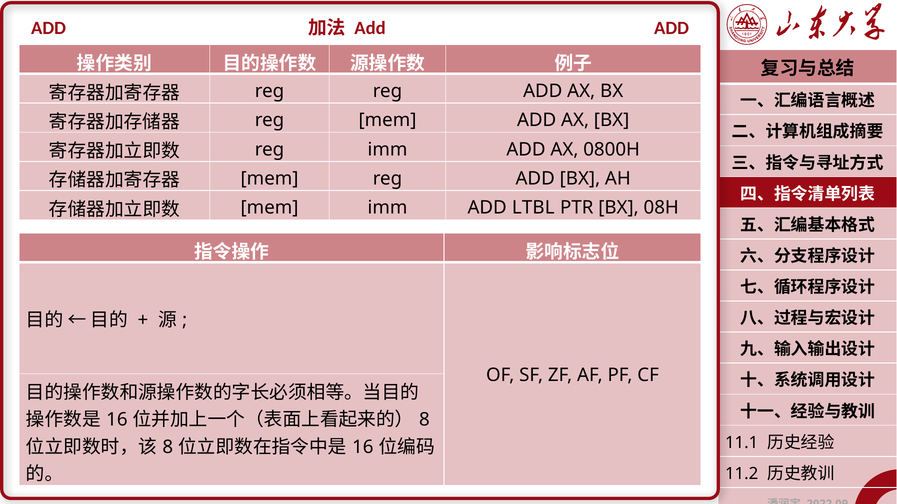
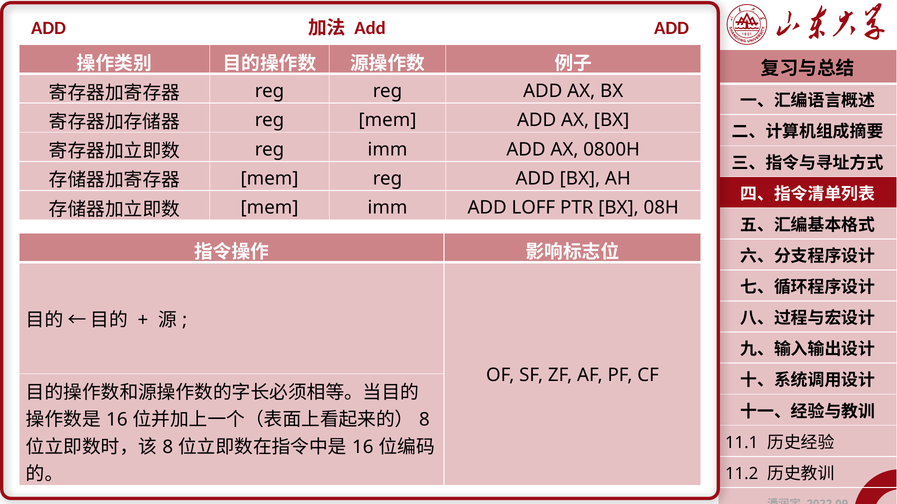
LTBL: LTBL -> LOFF
